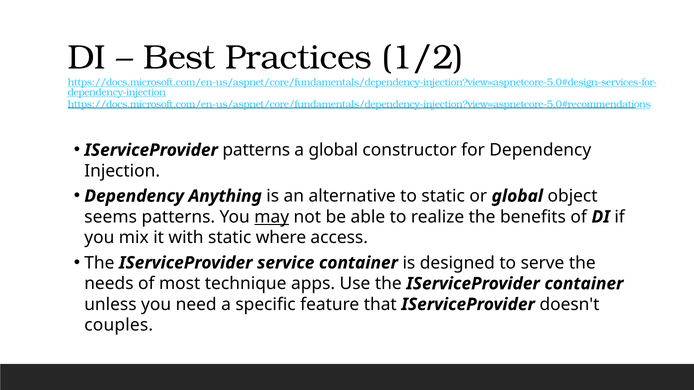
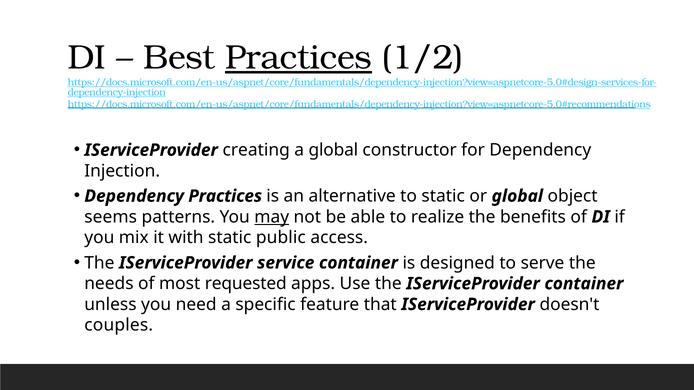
Practices at (299, 58) underline: none -> present
IServiceProvider patterns: patterns -> creating
Dependency Anything: Anything -> Practices
where: where -> public
technique: technique -> requested
